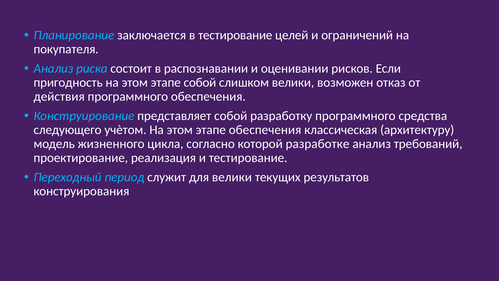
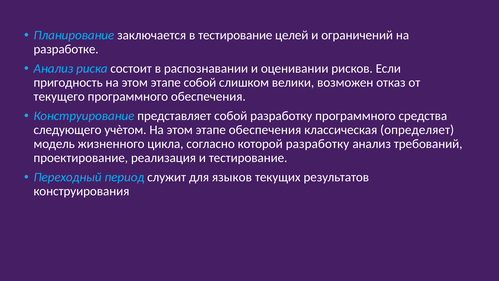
покупателя: покупателя -> разработке
действия: действия -> текущего
архитектуру: архитектуру -> определяет
которой разработке: разработке -> разработку
для велики: велики -> языков
